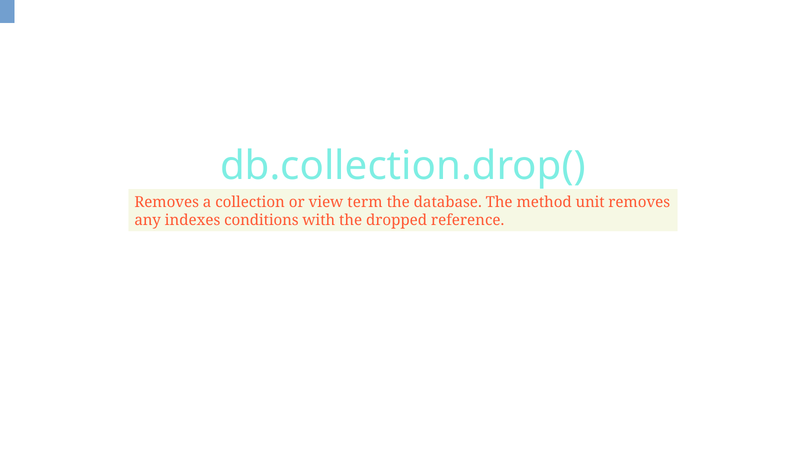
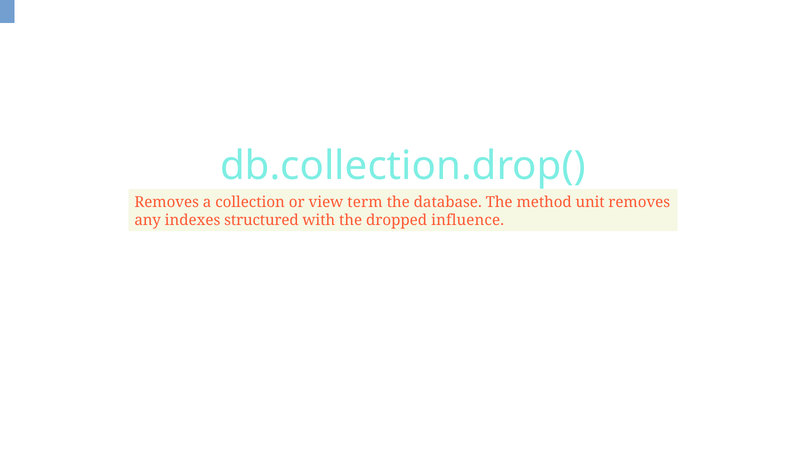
conditions: conditions -> structured
reference: reference -> influence
